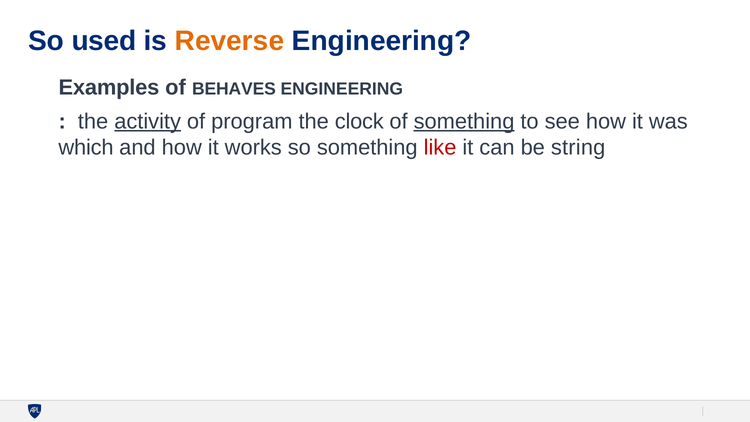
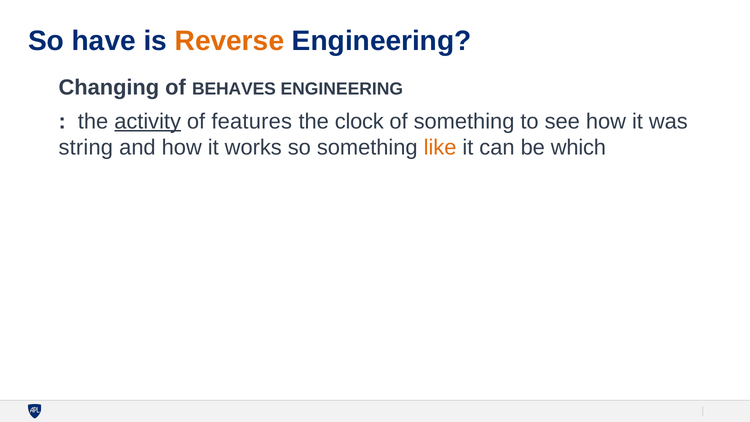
used: used -> have
Examples: Examples -> Changing
program: program -> features
something at (464, 121) underline: present -> none
which: which -> string
like colour: red -> orange
string: string -> which
